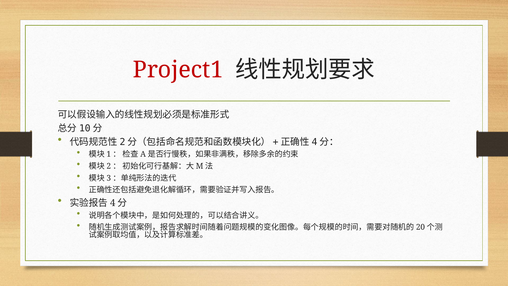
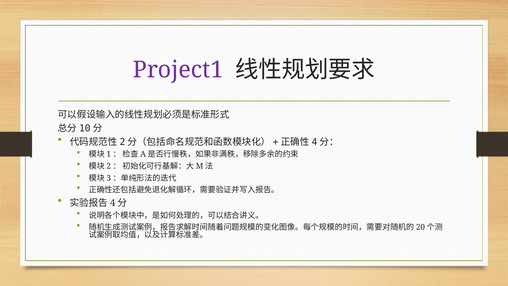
Project1 colour: red -> purple
